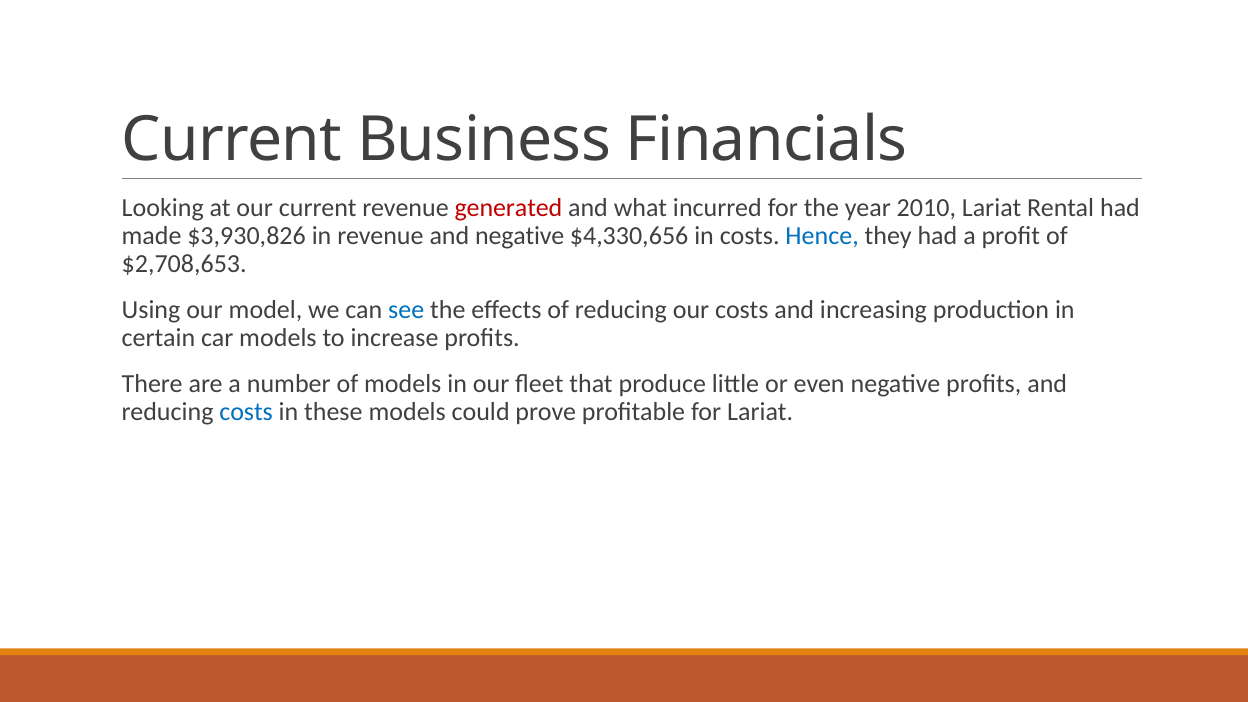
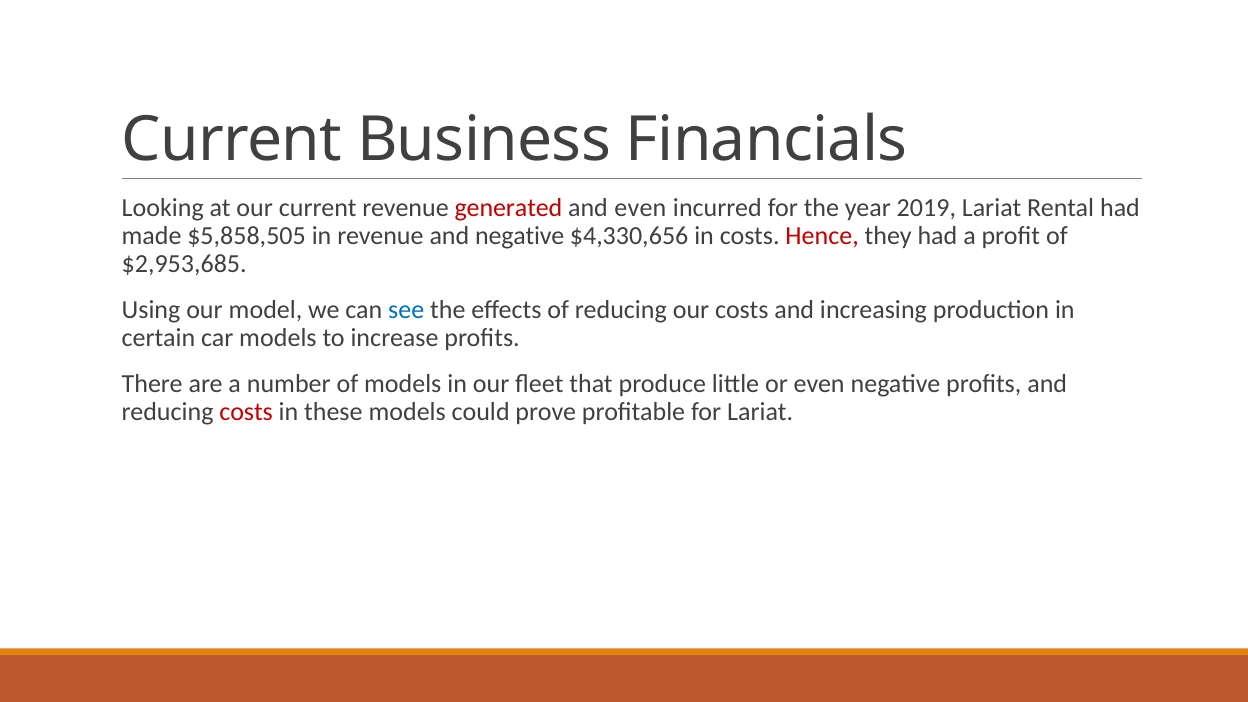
and what: what -> even
2010: 2010 -> 2019
$3,930,826: $3,930,826 -> $5,858,505
Hence colour: blue -> red
$2,708,653: $2,708,653 -> $2,953,685
costs at (246, 412) colour: blue -> red
